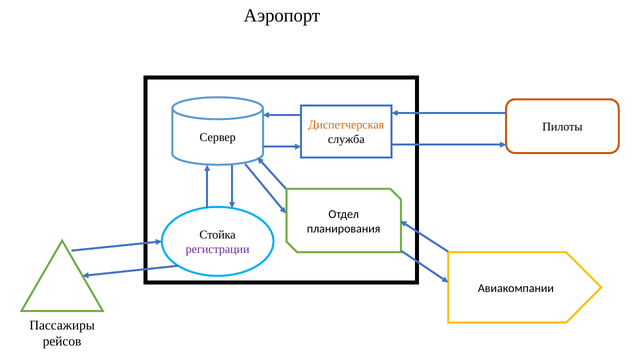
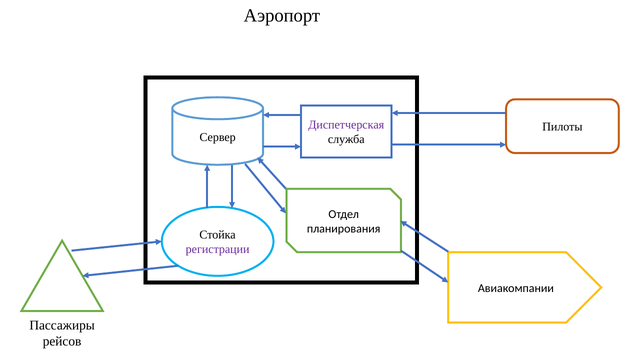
Диспетчерская colour: orange -> purple
